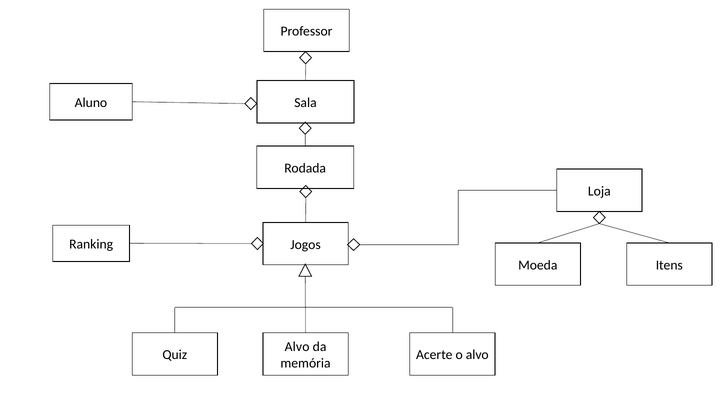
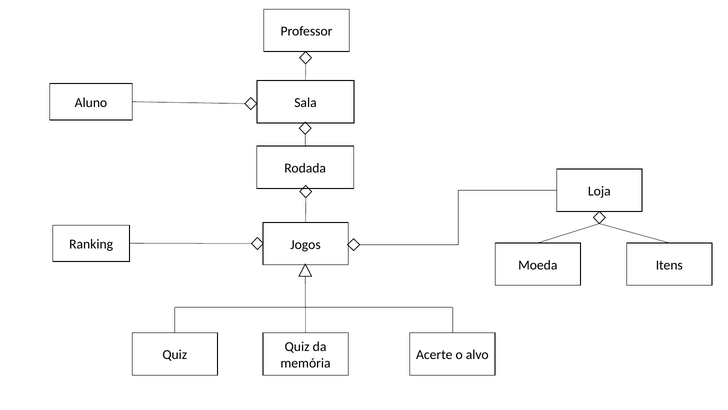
Alvo at (297, 346): Alvo -> Quiz
